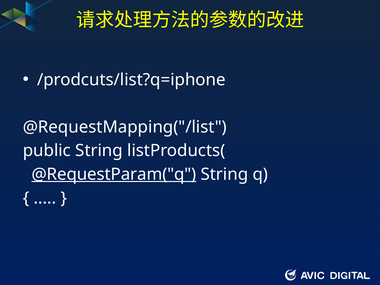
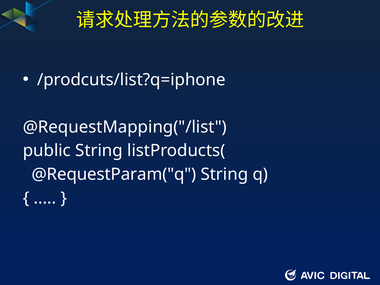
@RequestParam("q underline: present -> none
